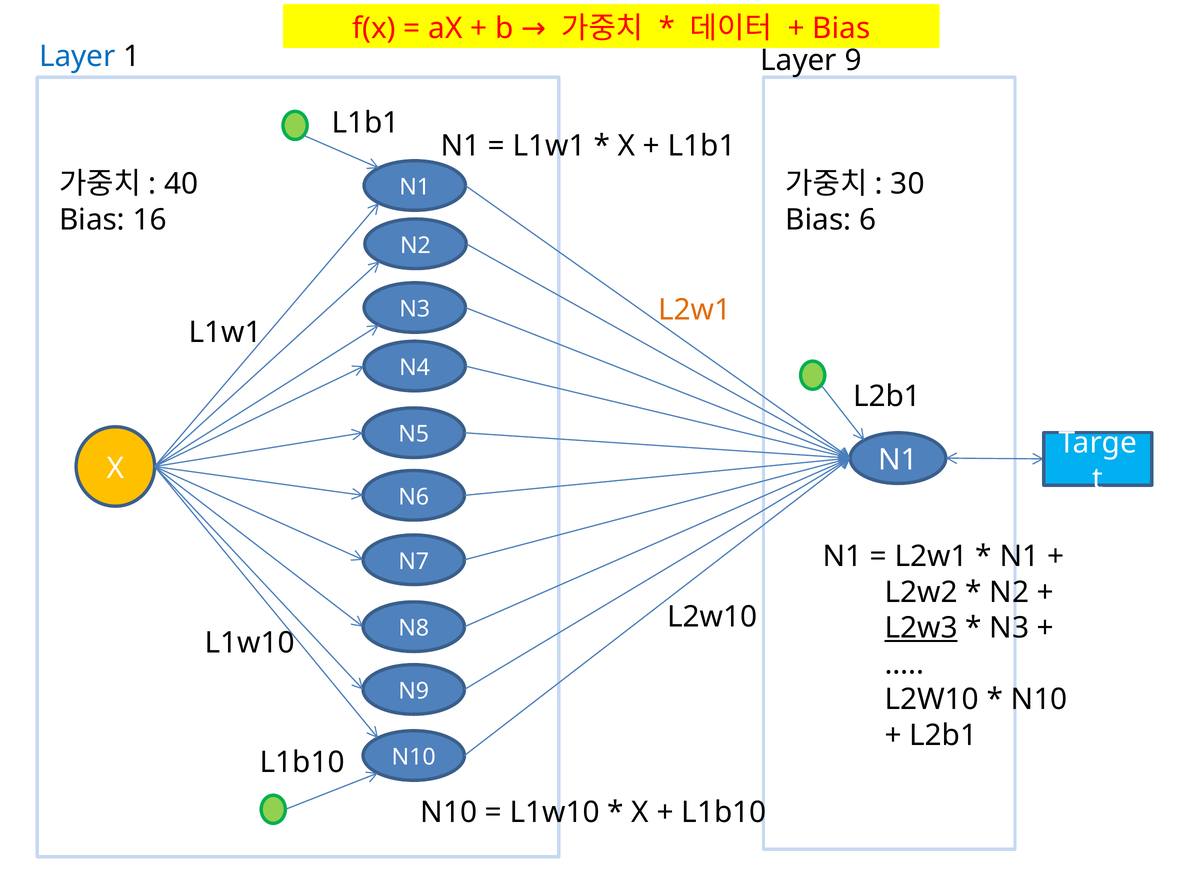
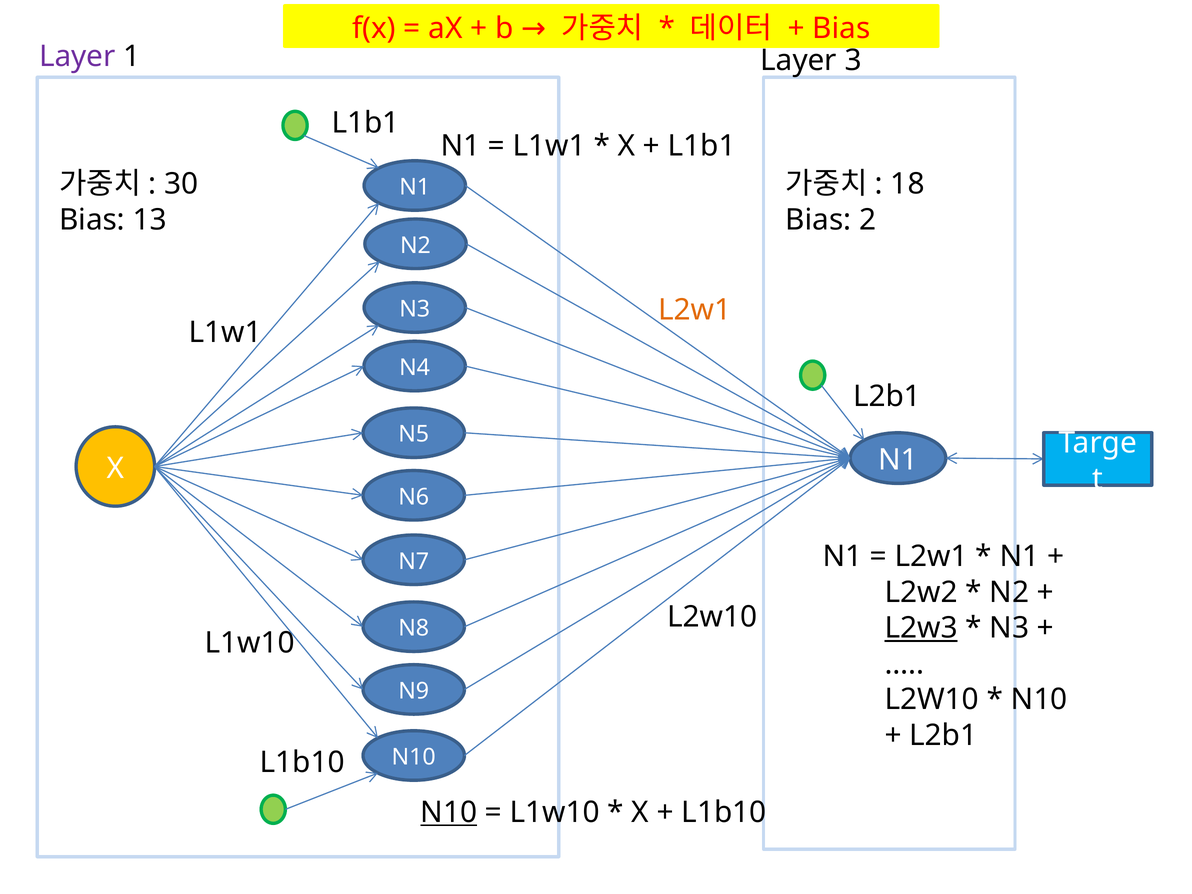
Layer at (77, 56) colour: blue -> purple
9: 9 -> 3
40: 40 -> 30
30: 30 -> 18
16: 16 -> 13
6: 6 -> 2
N10 at (449, 813) underline: none -> present
